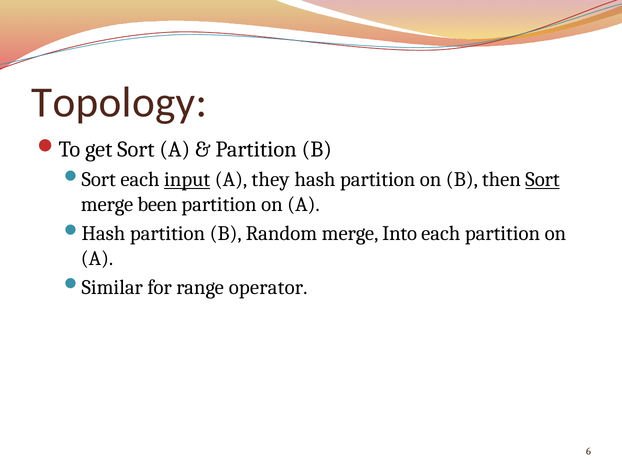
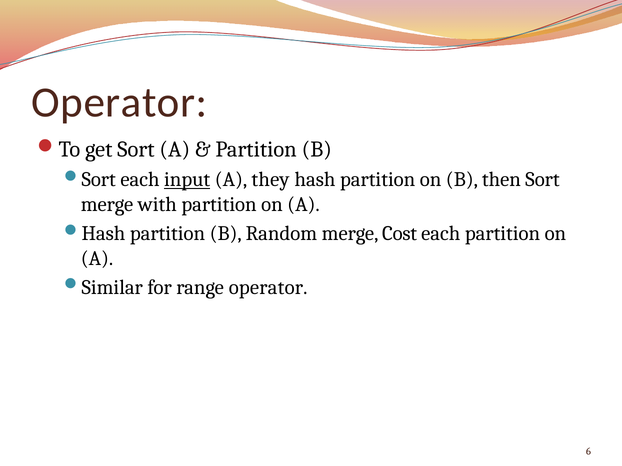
Topology at (119, 103): Topology -> Operator
Sort at (543, 180) underline: present -> none
been: been -> with
Into: Into -> Cost
